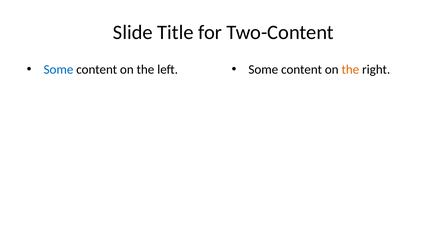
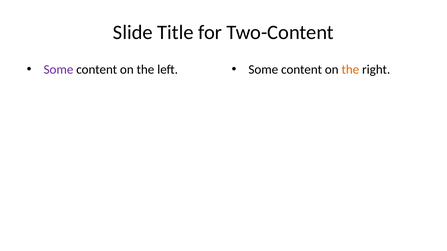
Some at (58, 70) colour: blue -> purple
